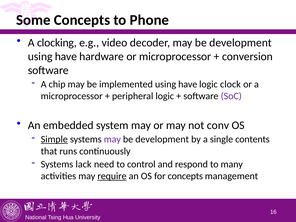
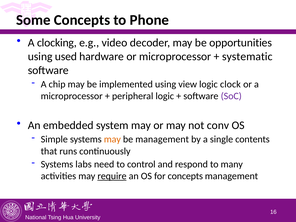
decoder may be development: development -> opportunities
have at (66, 57): have -> used
conversion: conversion -> systematic
implemented using have: have -> view
Simple underline: present -> none
may at (112, 139) colour: purple -> orange
development at (162, 139): development -> management
lack: lack -> labs
